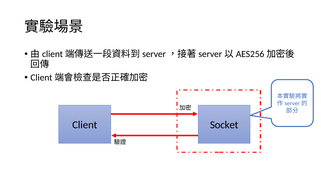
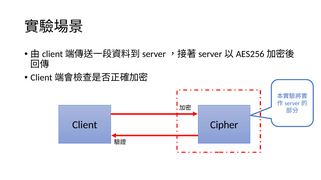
Socket: Socket -> Cipher
